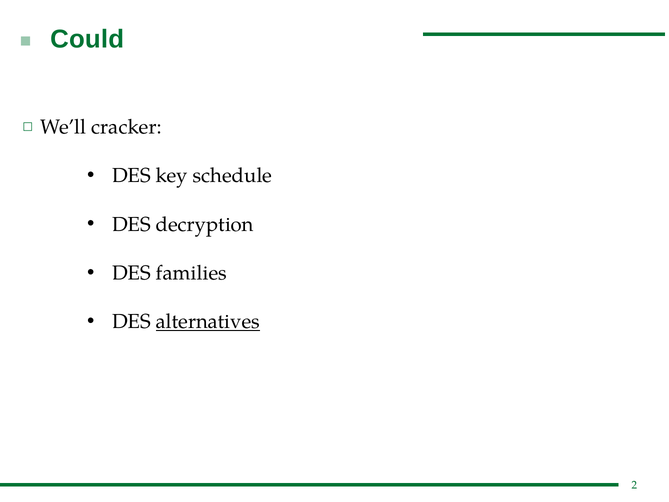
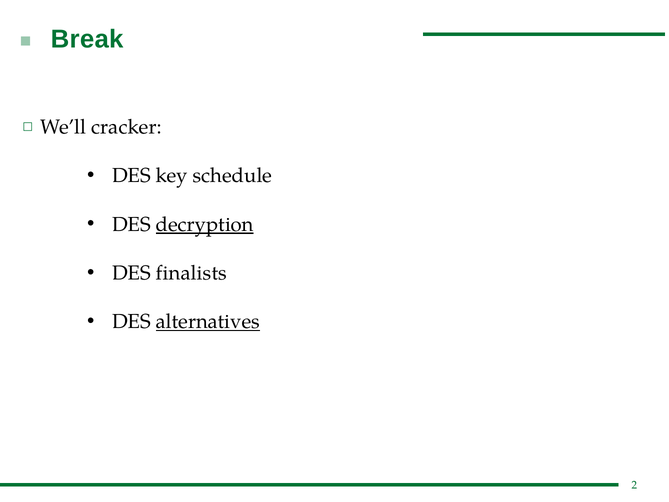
Could: Could -> Break
decryption underline: none -> present
families: families -> finalists
